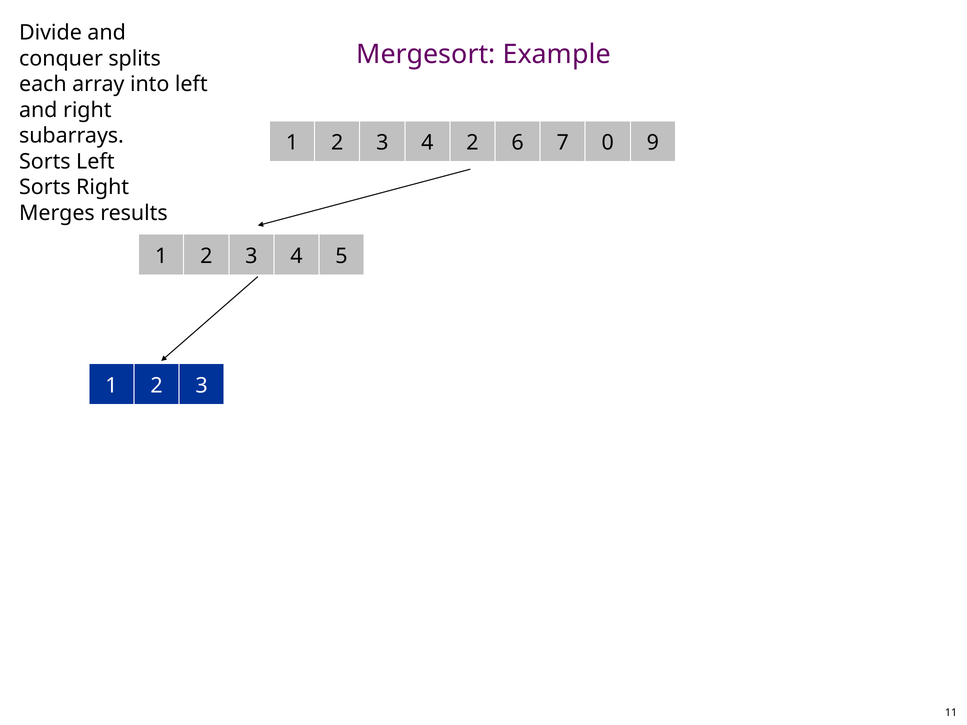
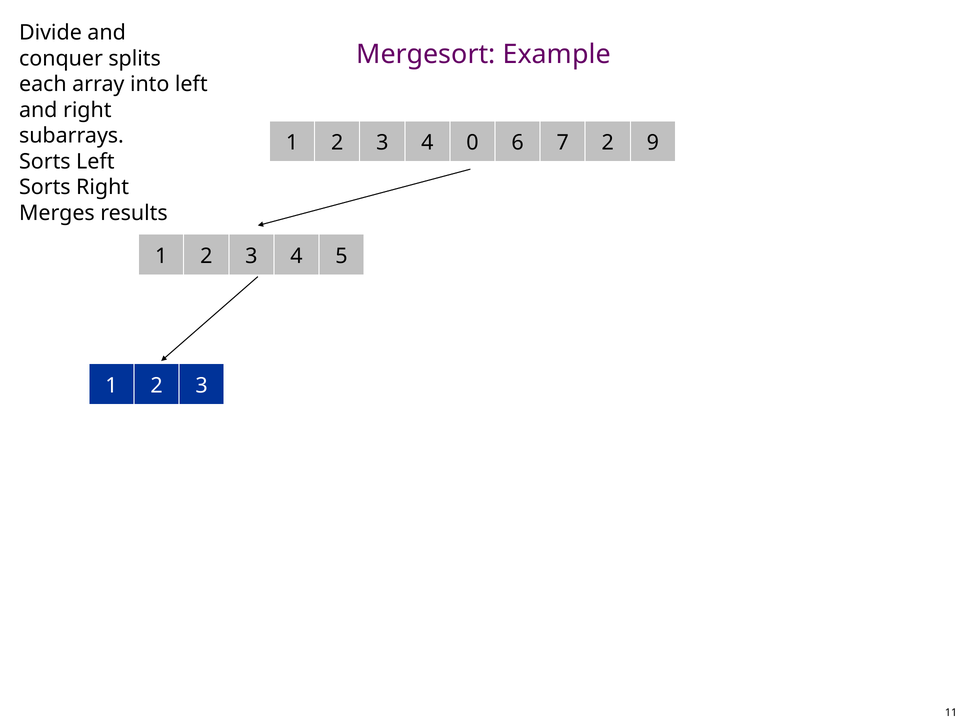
4 2: 2 -> 0
0 at (608, 143): 0 -> 2
